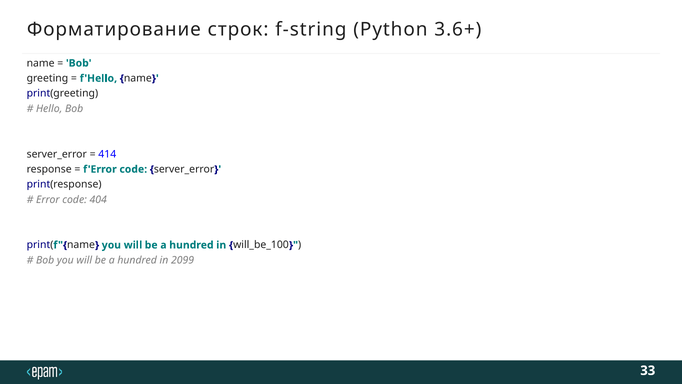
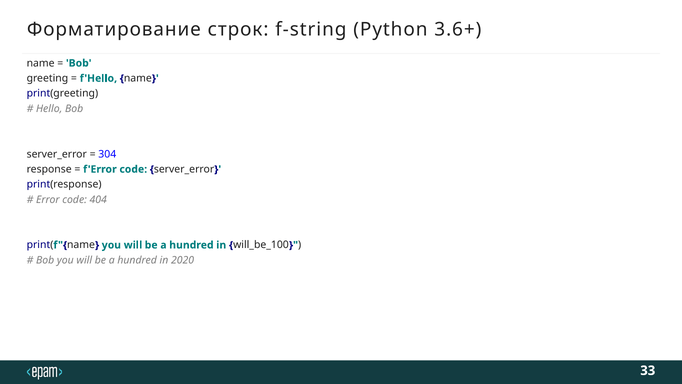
414: 414 -> 304
2099: 2099 -> 2020
